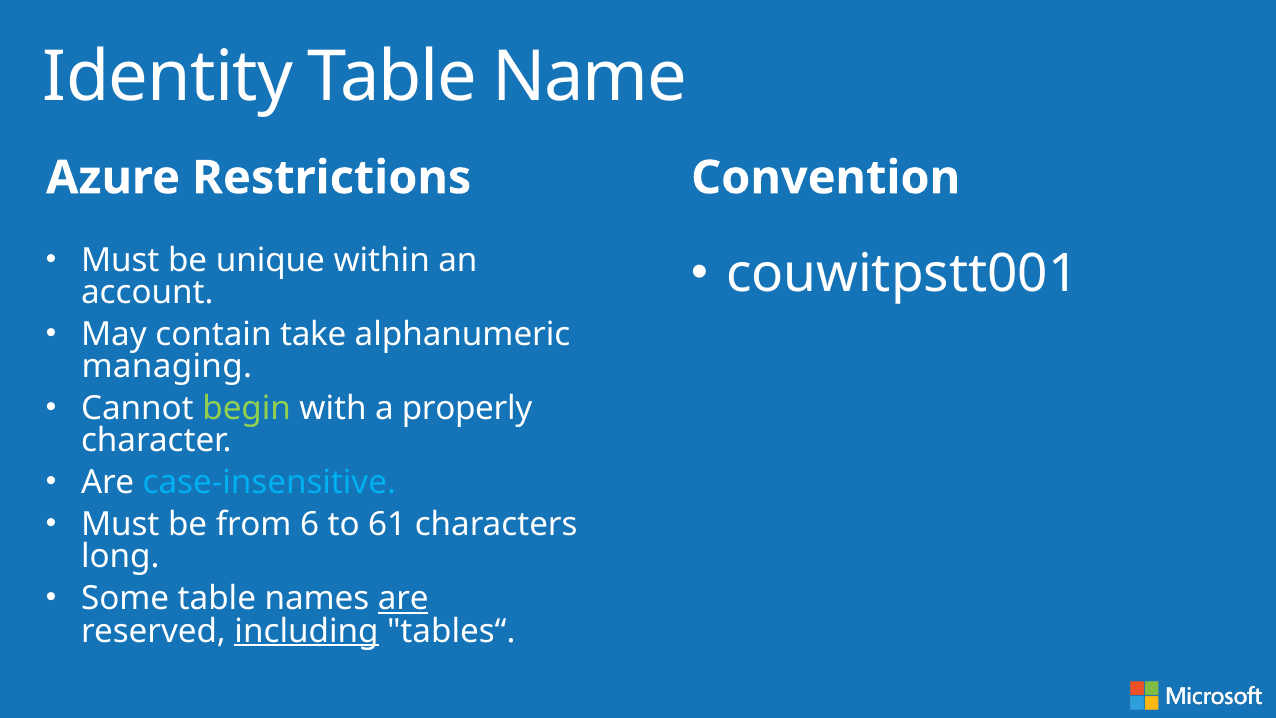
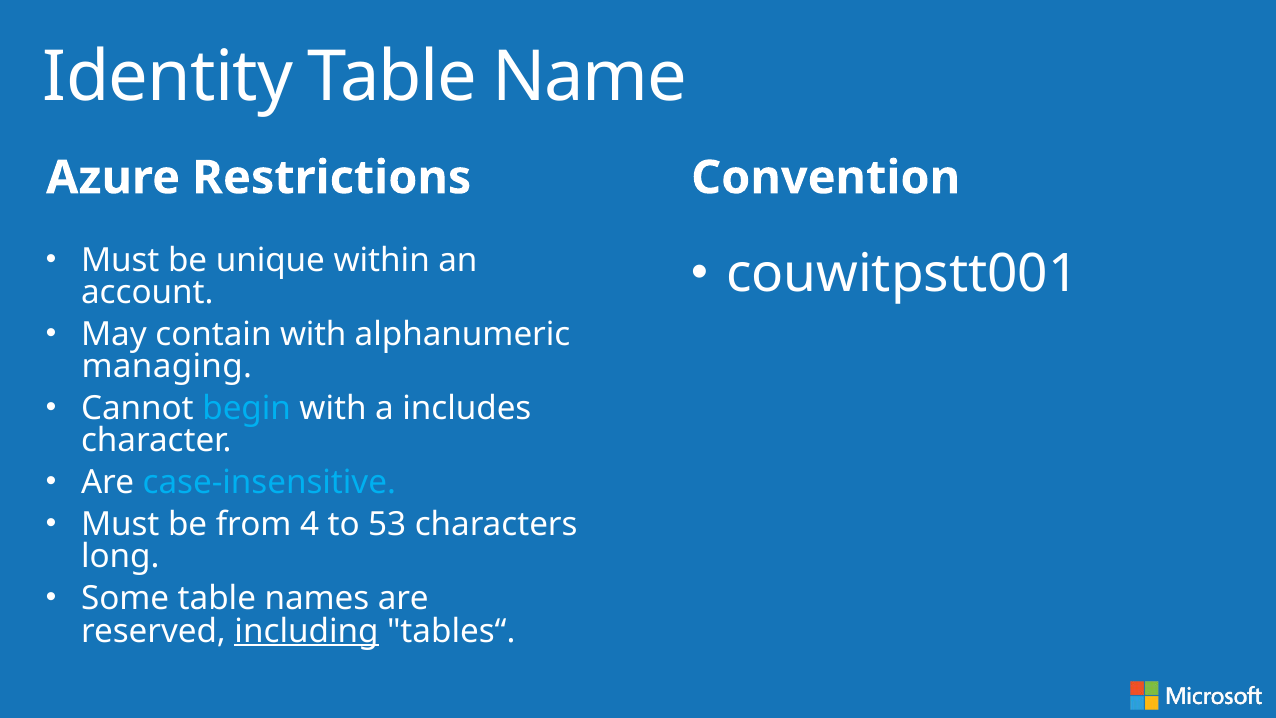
contain take: take -> with
begin colour: light green -> light blue
properly: properly -> includes
6: 6 -> 4
61: 61 -> 53
are at (403, 599) underline: present -> none
